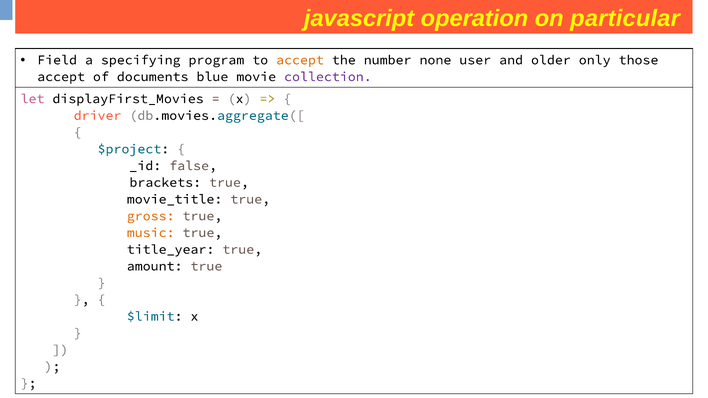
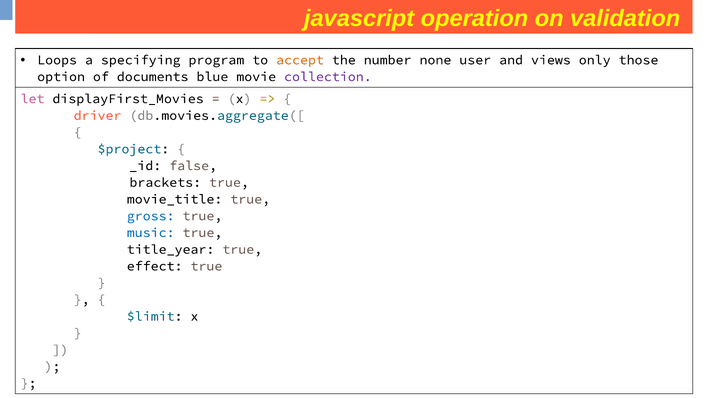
particular: particular -> validation
Field: Field -> Loops
older: older -> views
accept at (61, 77): accept -> option
gross colour: orange -> blue
music colour: orange -> blue
amount: amount -> effect
